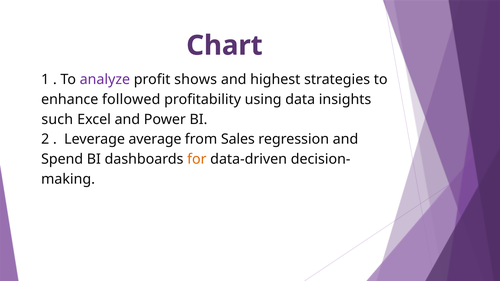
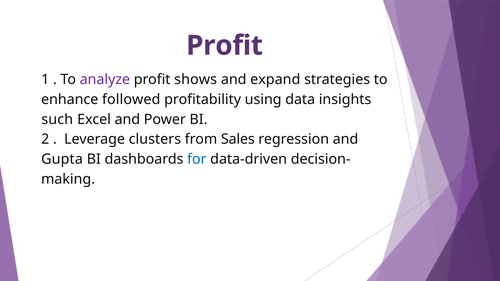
Chart at (224, 46): Chart -> Profit
highest: highest -> expand
average: average -> clusters
Spend: Spend -> Gupta
for colour: orange -> blue
